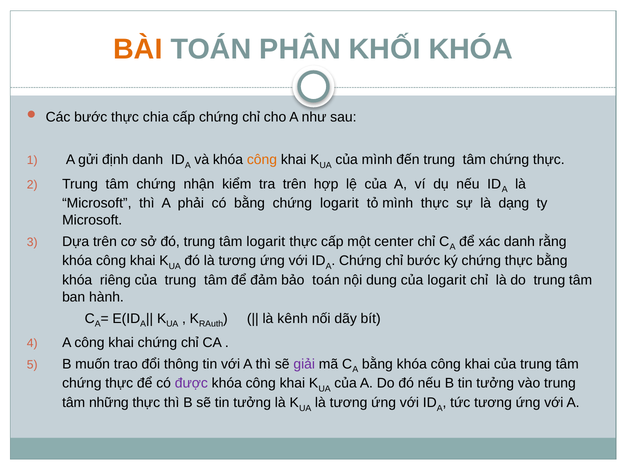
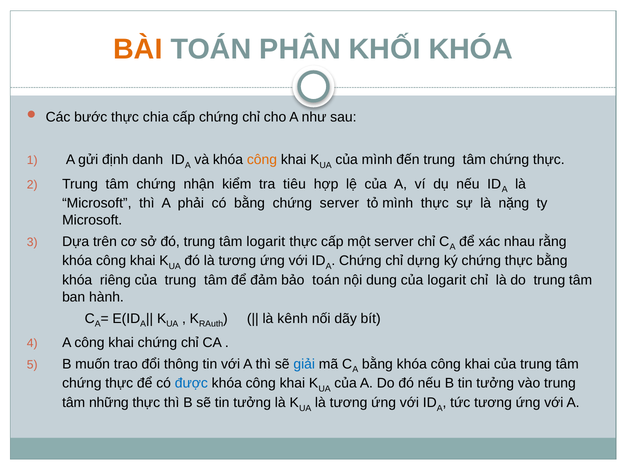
tra trên: trên -> tiêu
chứng logarit: logarit -> server
dạng: dạng -> nặng
một center: center -> server
xác danh: danh -> nhau
chỉ bước: bước -> dựng
giải colour: purple -> blue
được colour: purple -> blue
